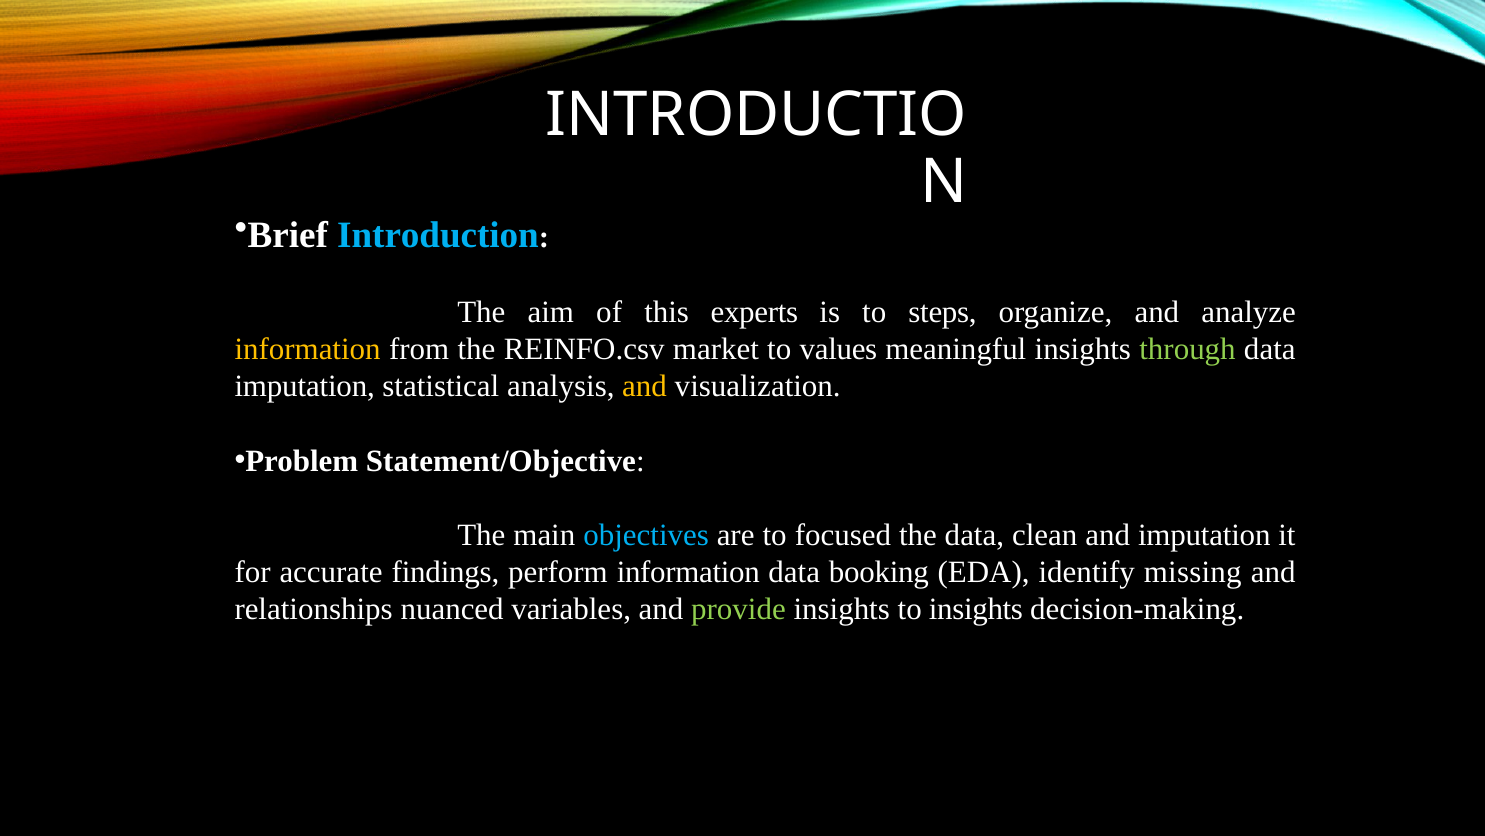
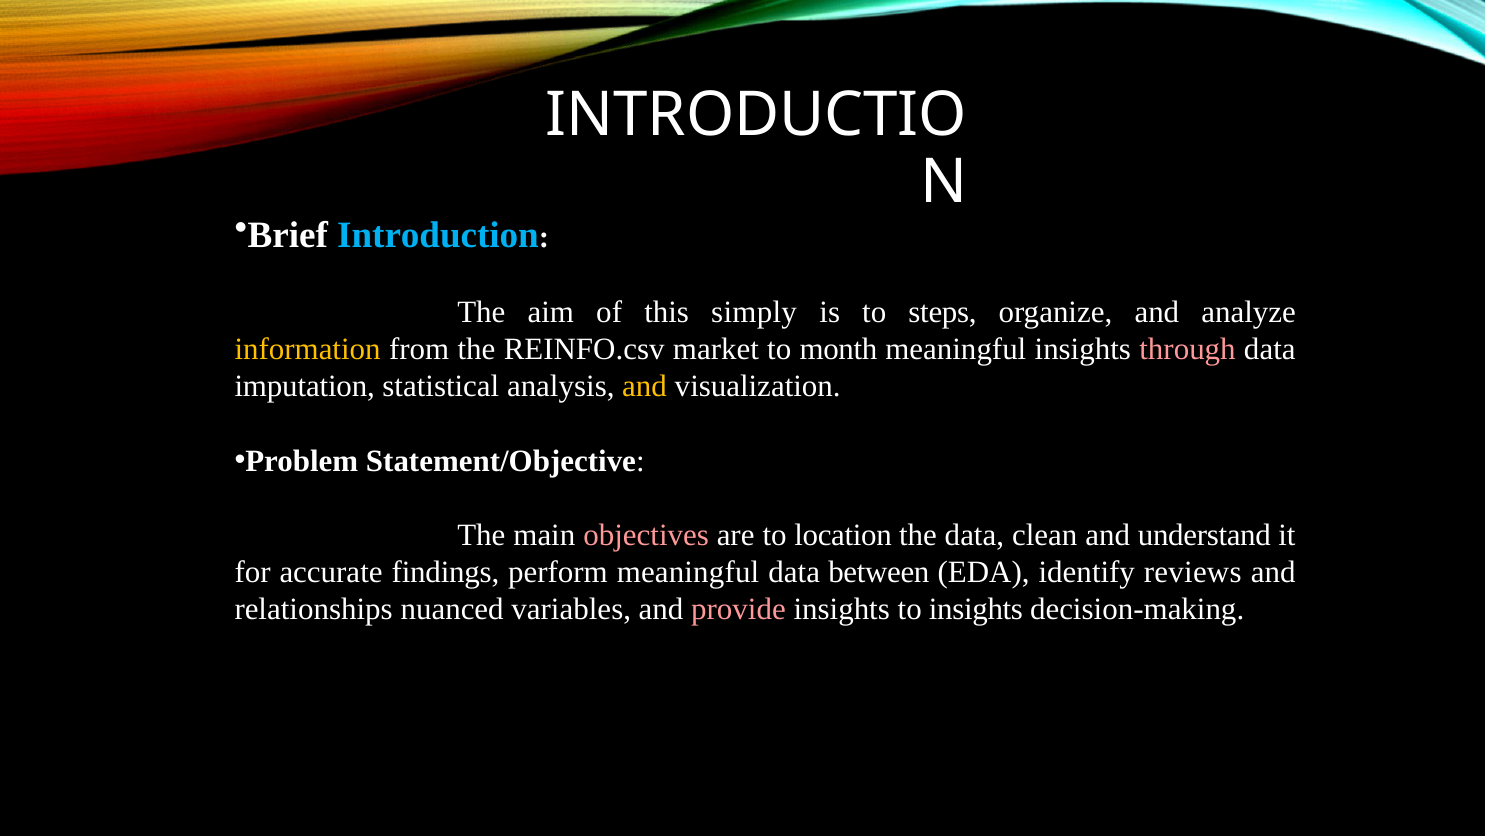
experts: experts -> simply
values: values -> month
through colour: light green -> pink
objectives colour: light blue -> pink
focused: focused -> location
and imputation: imputation -> understand
perform information: information -> meaningful
booking: booking -> between
missing: missing -> reviews
provide colour: light green -> pink
